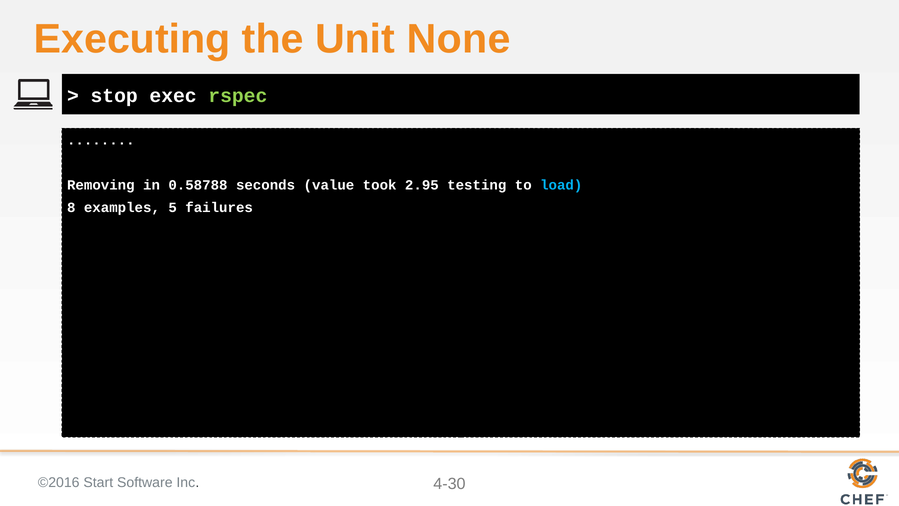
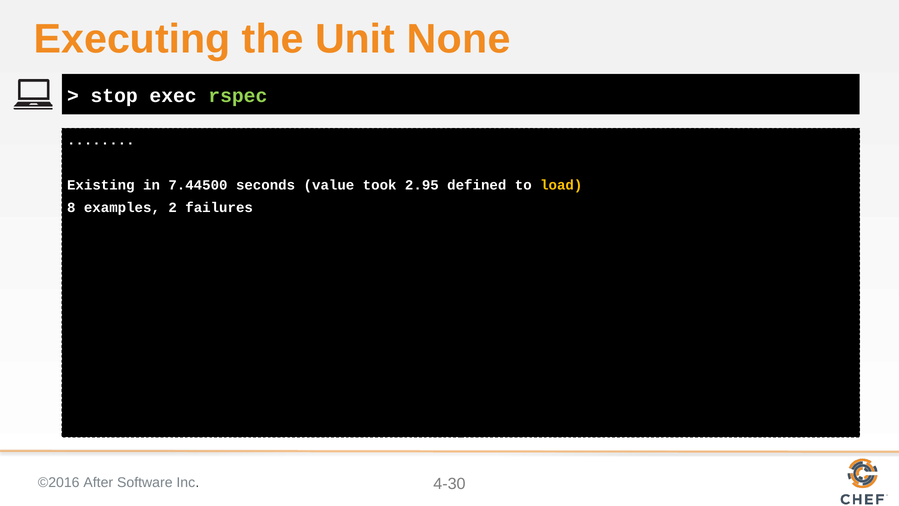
Removing: Removing -> Existing
0.58788: 0.58788 -> 7.44500
testing: testing -> defined
load colour: light blue -> yellow
5: 5 -> 2
Start: Start -> After
